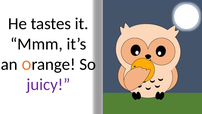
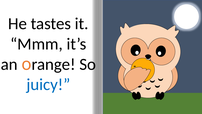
juicy colour: purple -> blue
